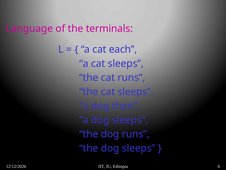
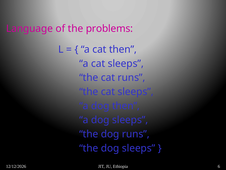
terminals: terminals -> problems
cat each: each -> then
